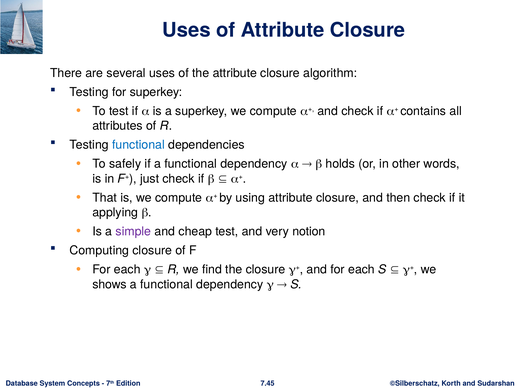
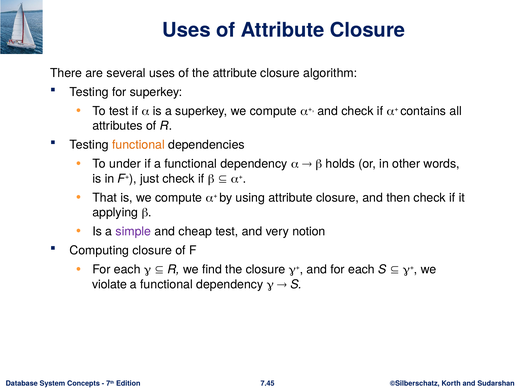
functional at (138, 145) colour: blue -> orange
safely: safely -> under
shows: shows -> violate
